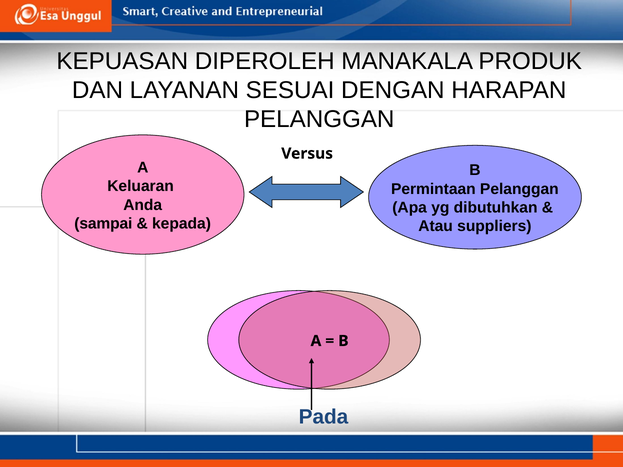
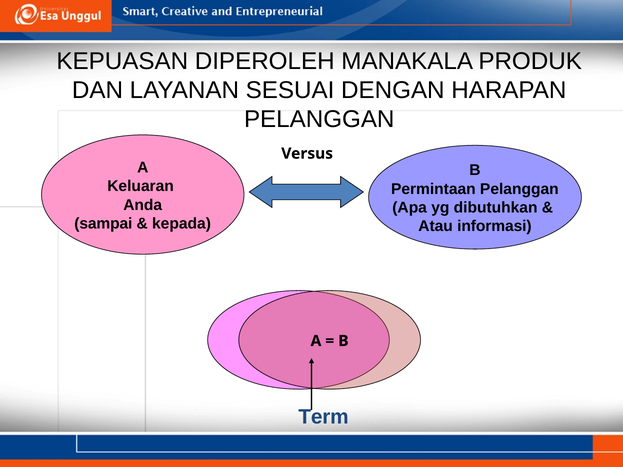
suppliers: suppliers -> informasi
Pada: Pada -> Term
